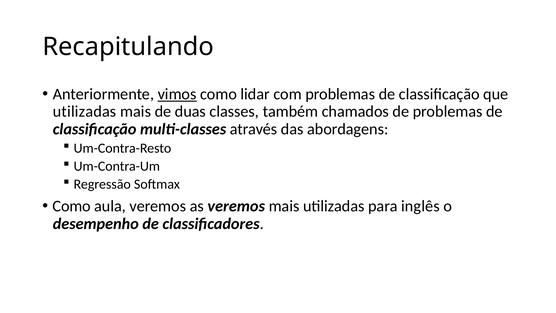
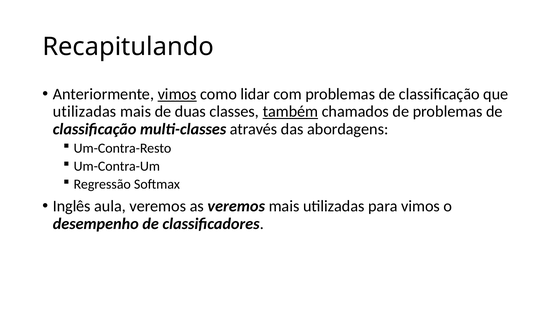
também underline: none -> present
Como at (72, 206): Como -> Inglês
para inglês: inglês -> vimos
